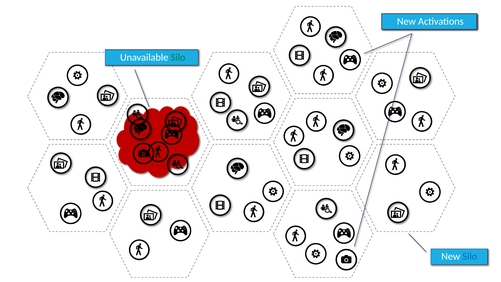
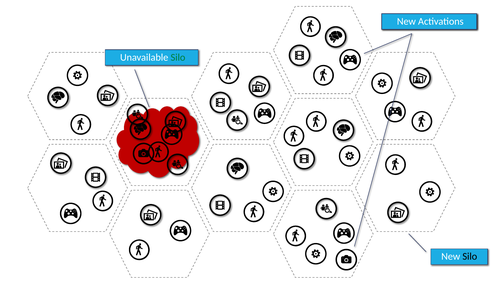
Silo at (470, 256) colour: blue -> black
